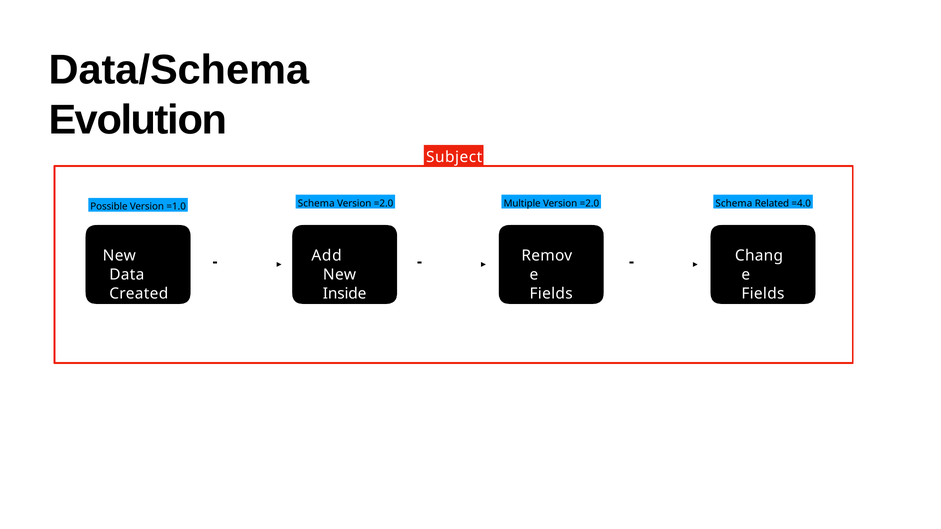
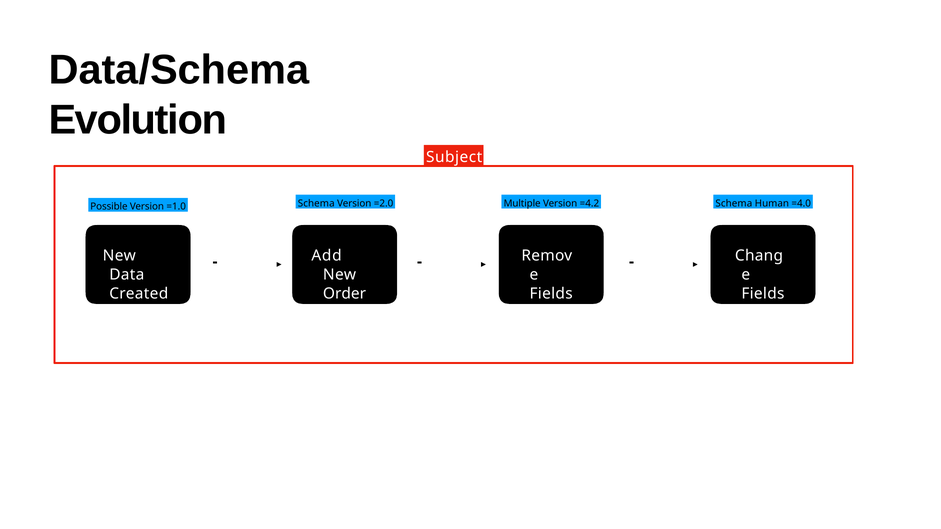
=2.0 at (589, 203): =2.0 -> =4.2
Related: Related -> Human
Inside: Inside -> Order
